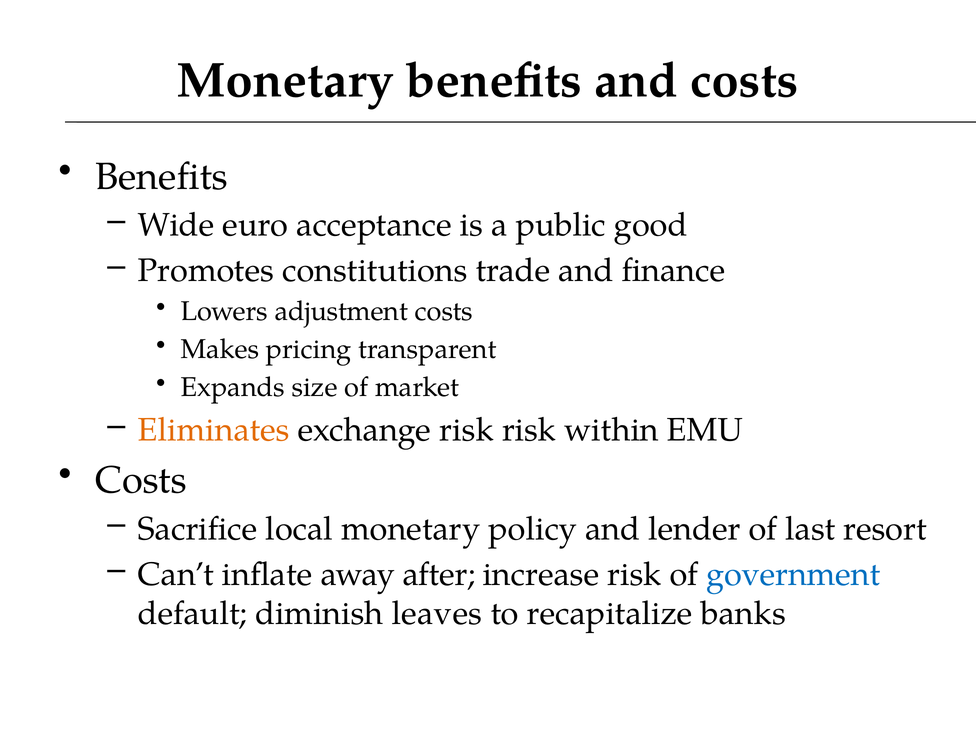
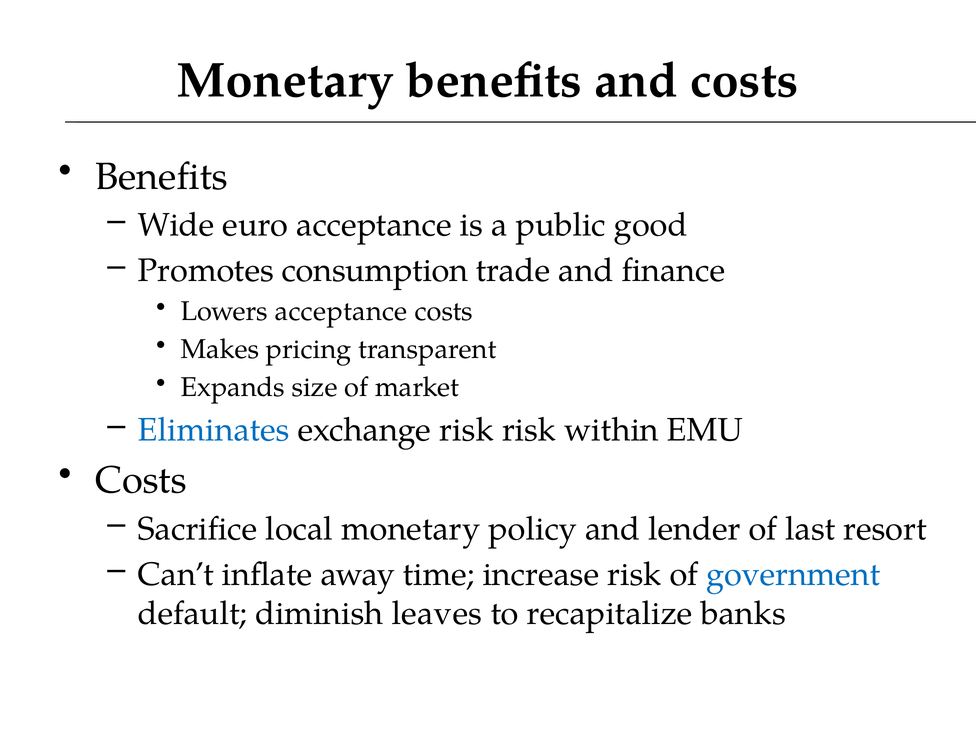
constitutions: constitutions -> consumption
Lowers adjustment: adjustment -> acceptance
Eliminates colour: orange -> blue
after: after -> time
